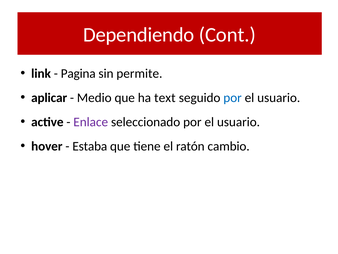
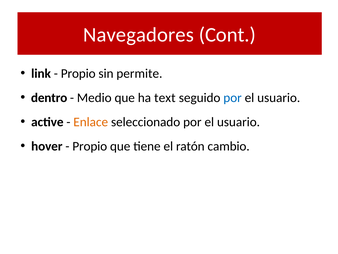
Dependiendo: Dependiendo -> Navegadores
Pagina at (78, 73): Pagina -> Propio
aplicar: aplicar -> dentro
Enlace colour: purple -> orange
Estaba at (90, 146): Estaba -> Propio
